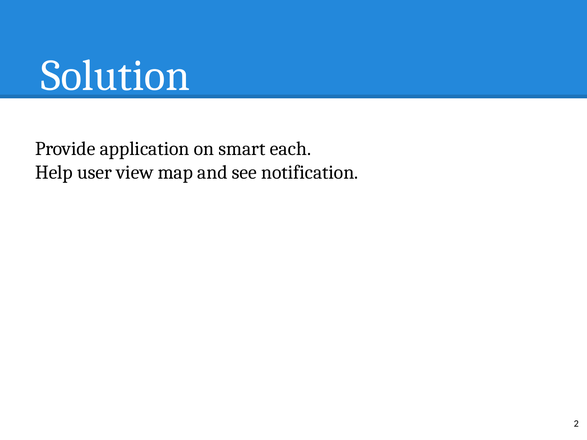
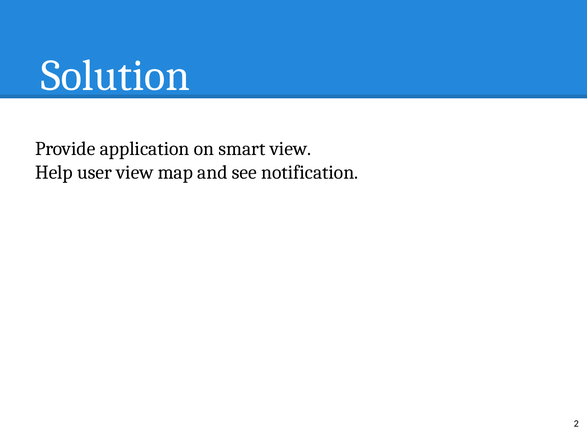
smart each: each -> view
